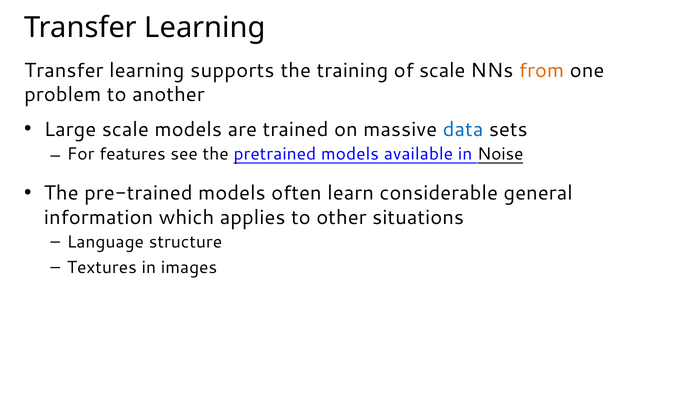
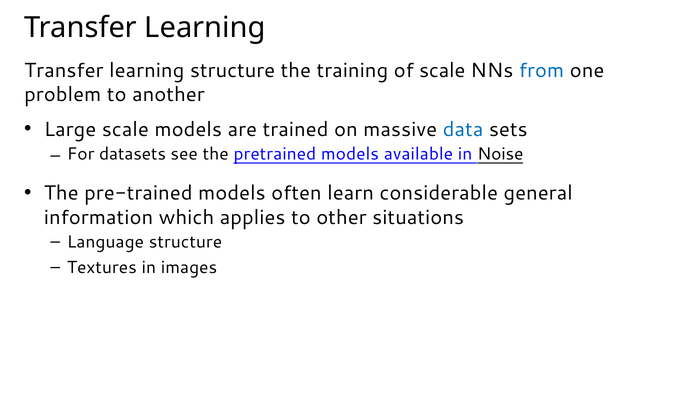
learning supports: supports -> structure
from colour: orange -> blue
features: features -> datasets
